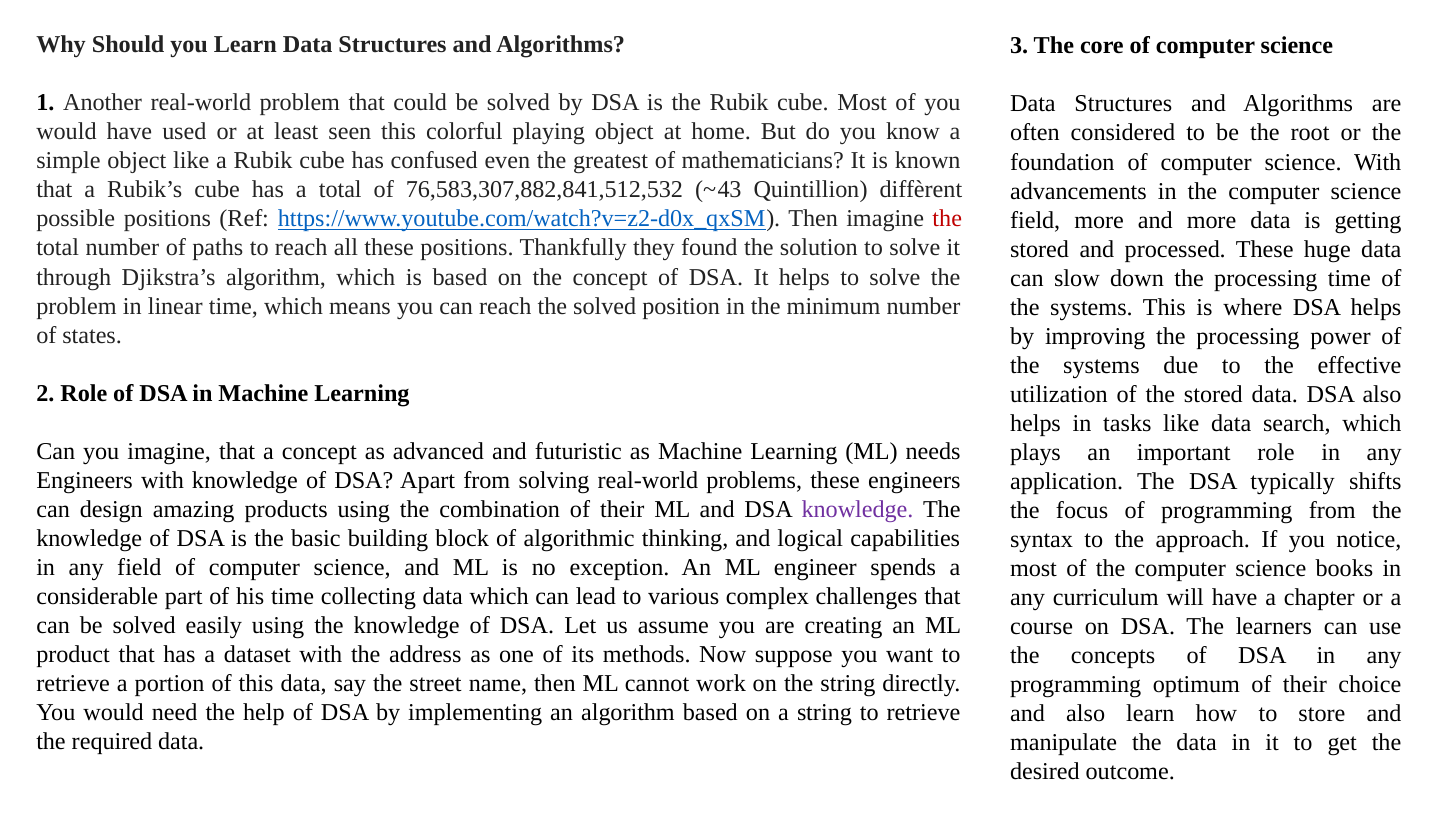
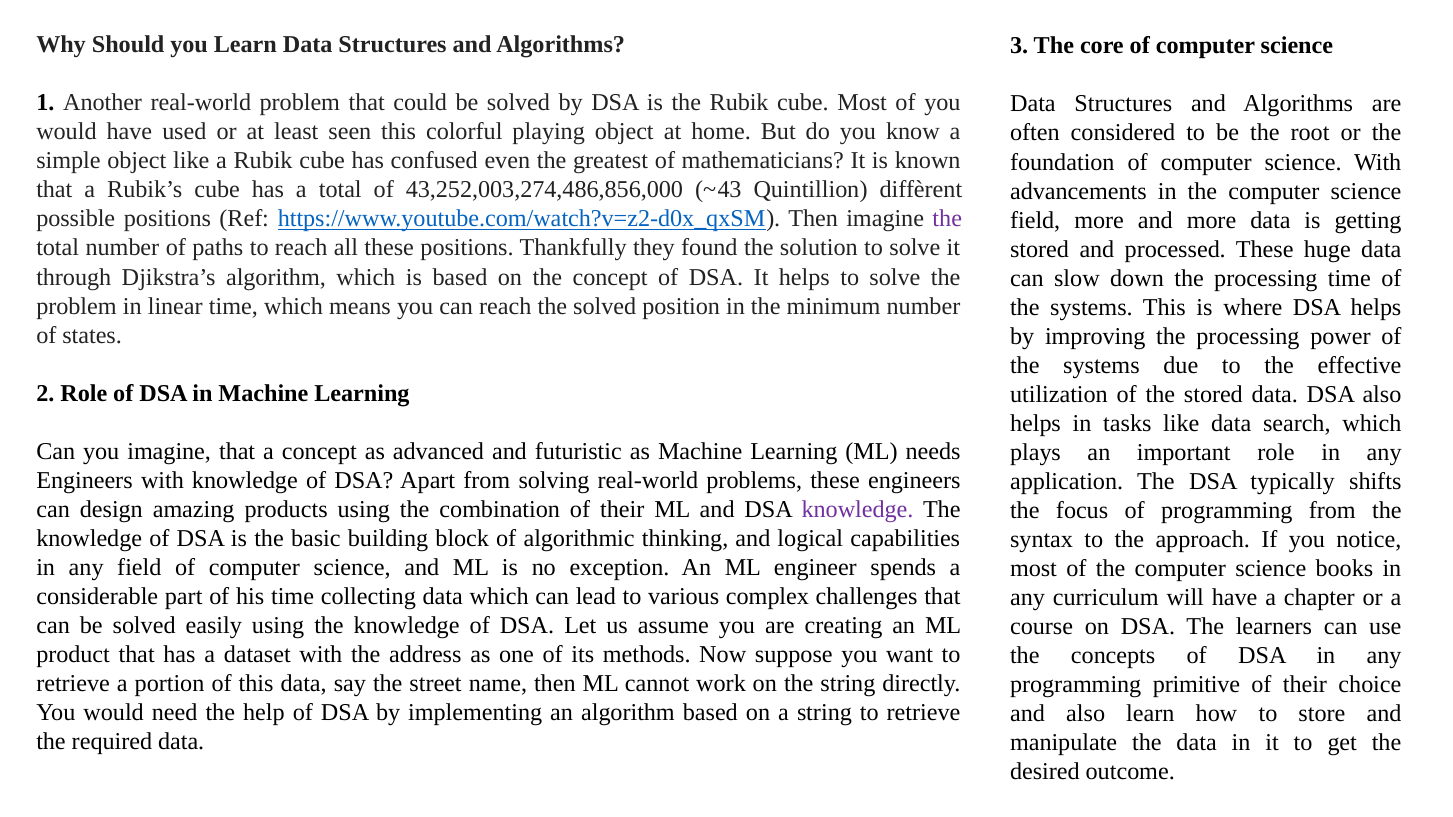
76,583,307,882,841,512,532: 76,583,307,882,841,512,532 -> 43,252,003,274,486,856,000
the at (947, 219) colour: red -> purple
optimum: optimum -> primitive
